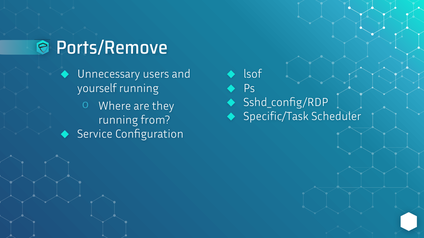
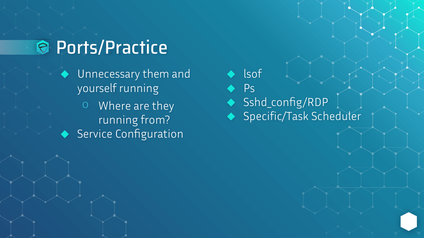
Ports/Remove: Ports/Remove -> Ports/Practice
users: users -> them
